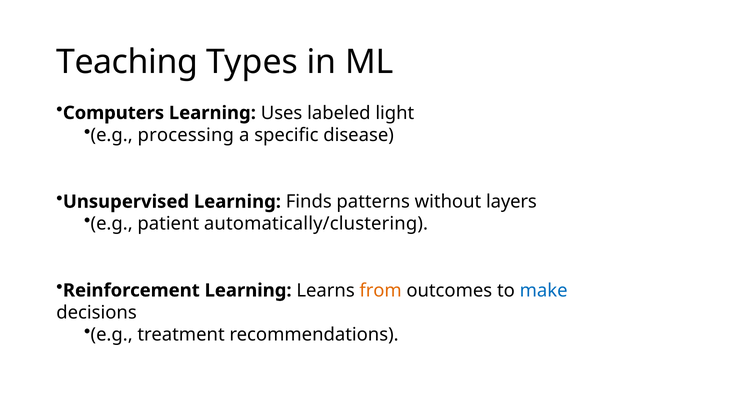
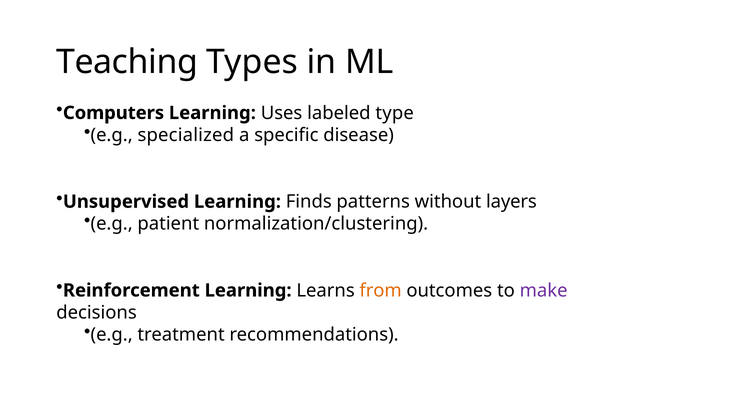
light: light -> type
processing: processing -> specialized
automatically/clustering: automatically/clustering -> normalization/clustering
make colour: blue -> purple
